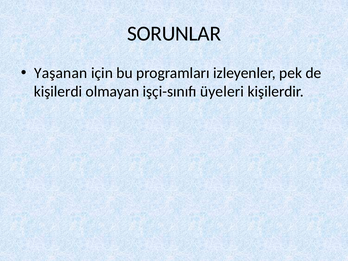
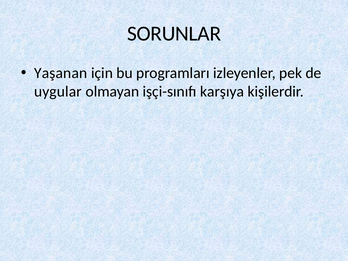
kişilerdi: kişilerdi -> uygular
üyeleri: üyeleri -> karşıya
